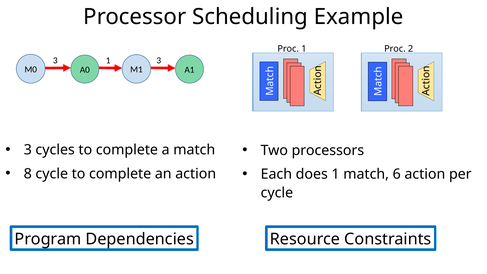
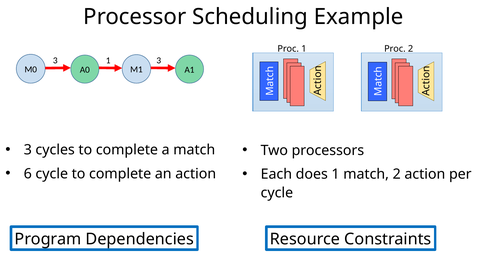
8: 8 -> 6
match 6: 6 -> 2
